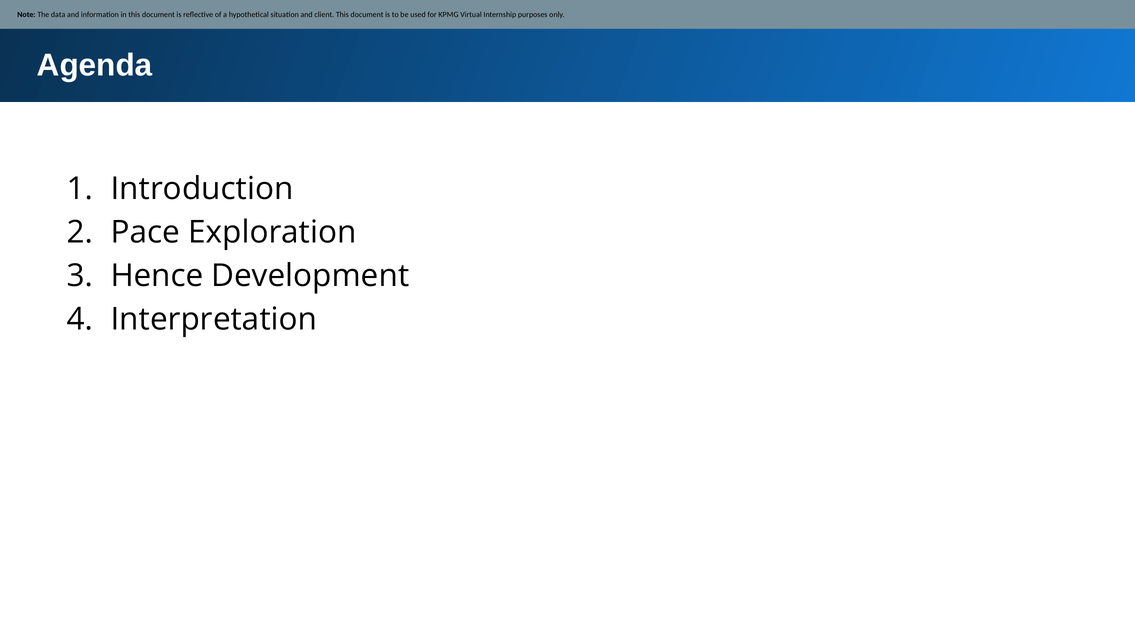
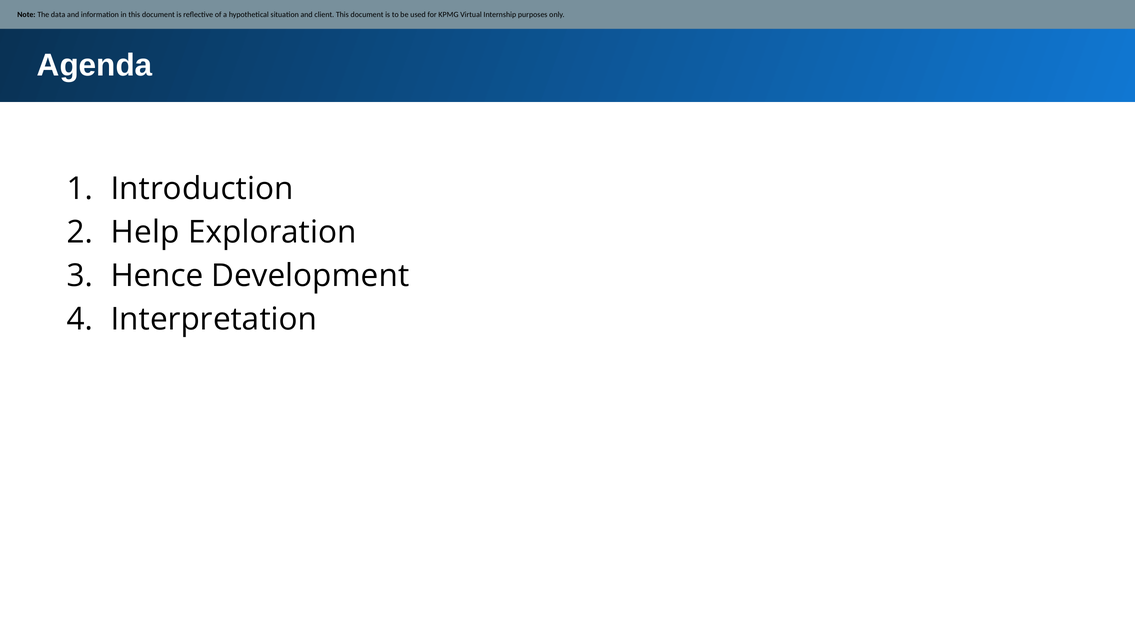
Pace: Pace -> Help
